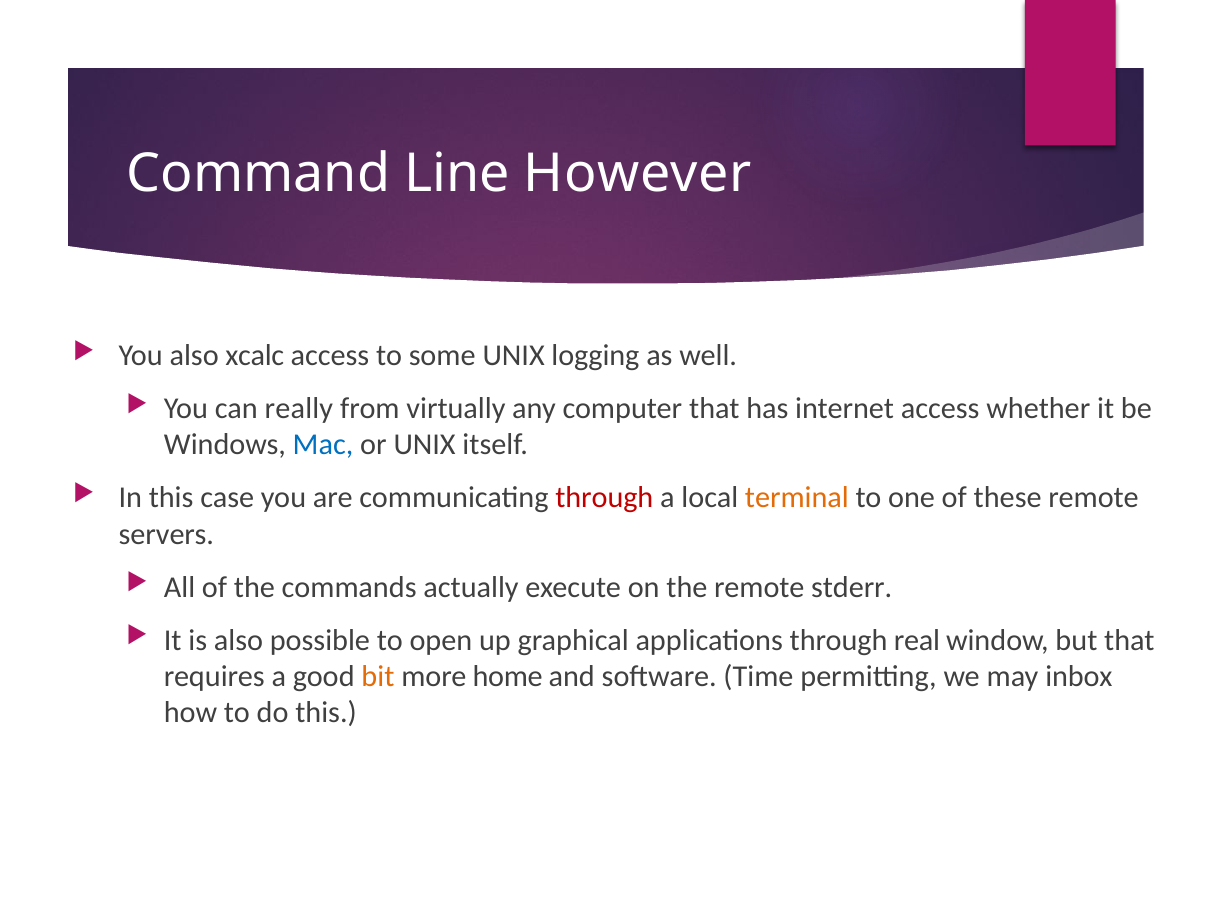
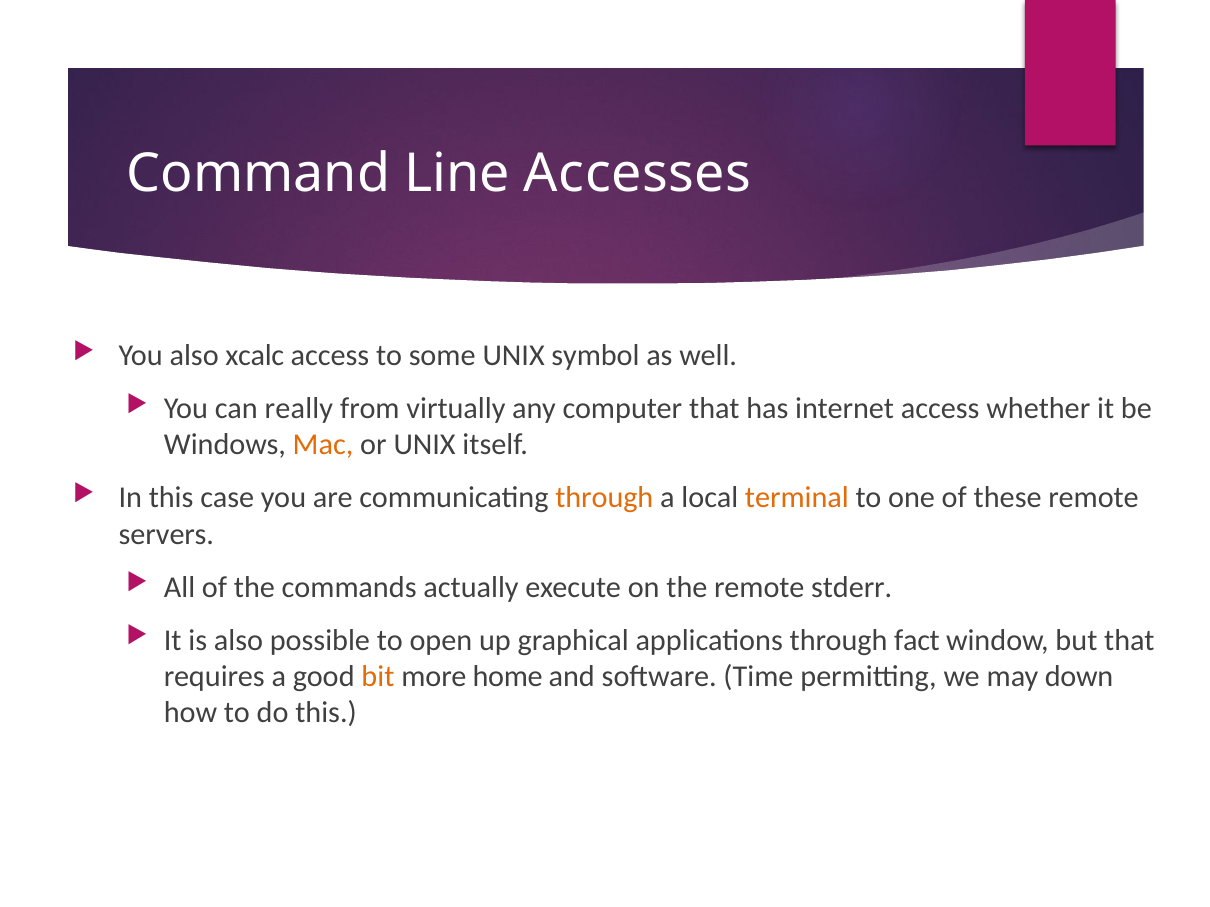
However: However -> Accesses
logging: logging -> symbol
Mac colour: blue -> orange
through at (604, 498) colour: red -> orange
real: real -> fact
inbox: inbox -> down
